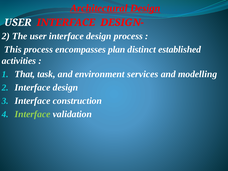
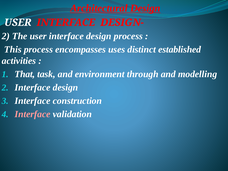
plan: plan -> uses
services: services -> through
Interface at (33, 114) colour: light green -> pink
